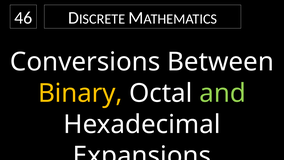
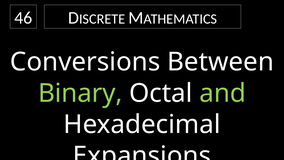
Binary colour: yellow -> light green
